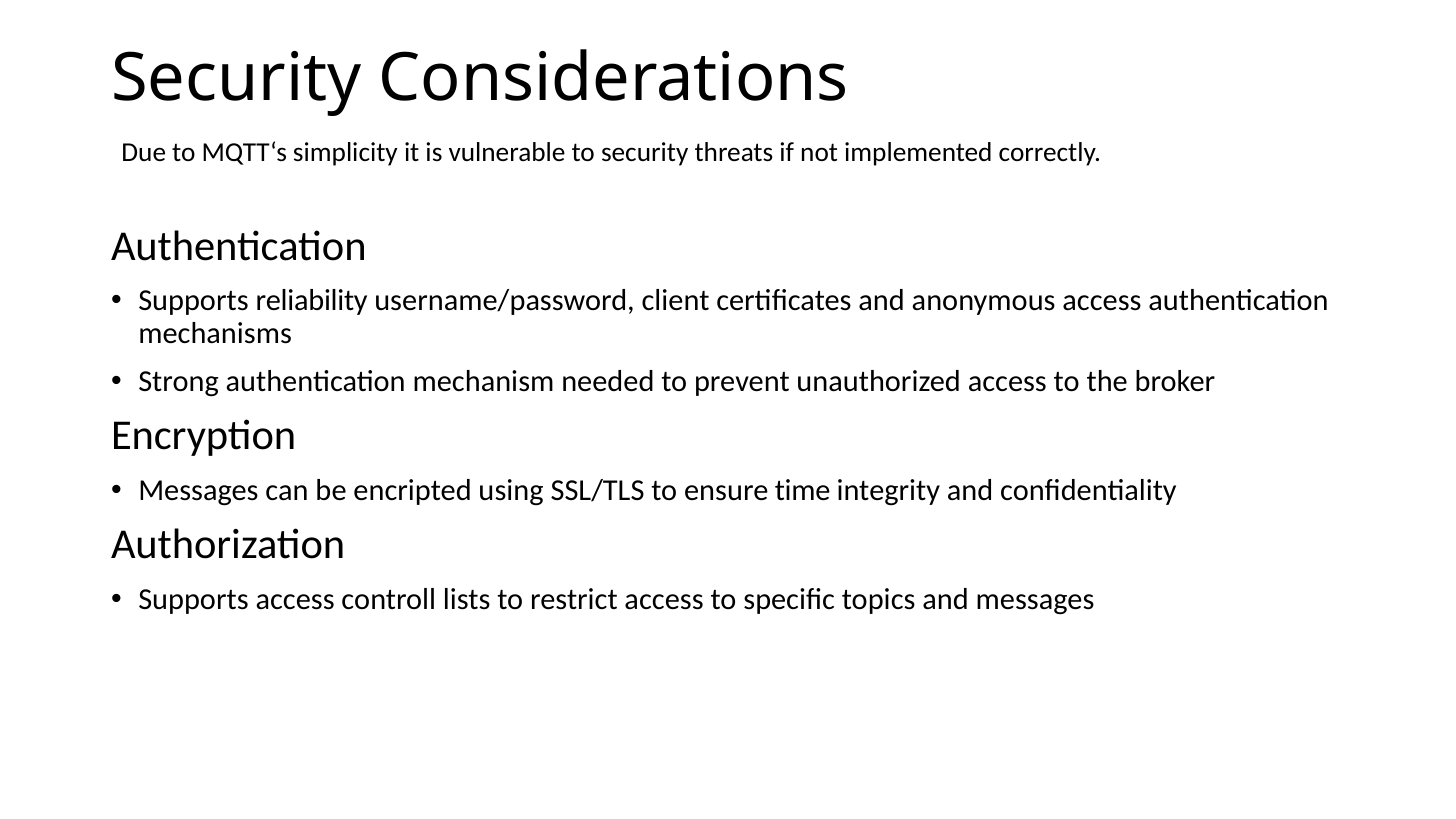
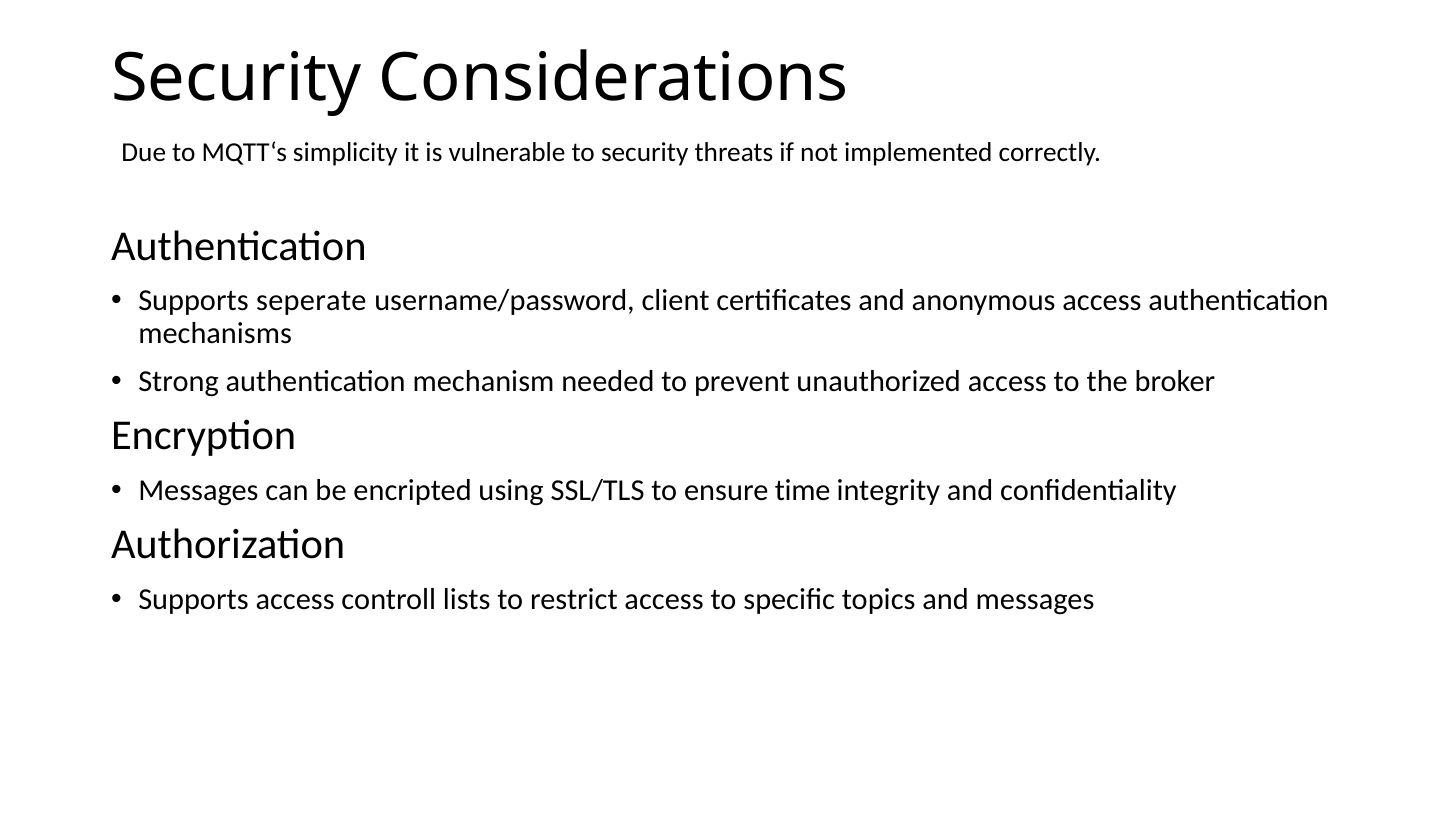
reliability: reliability -> seperate
